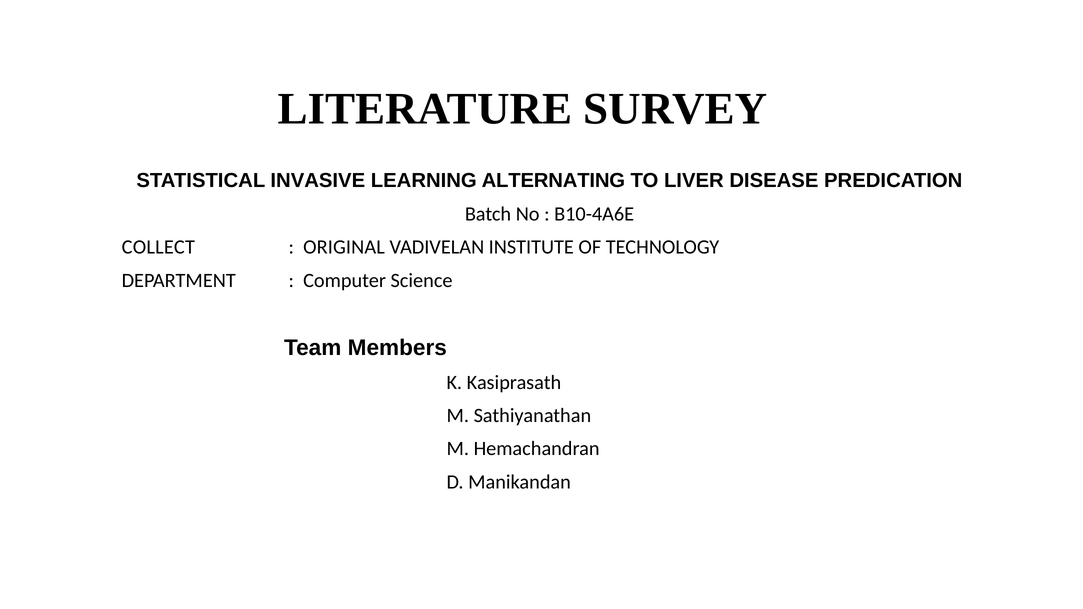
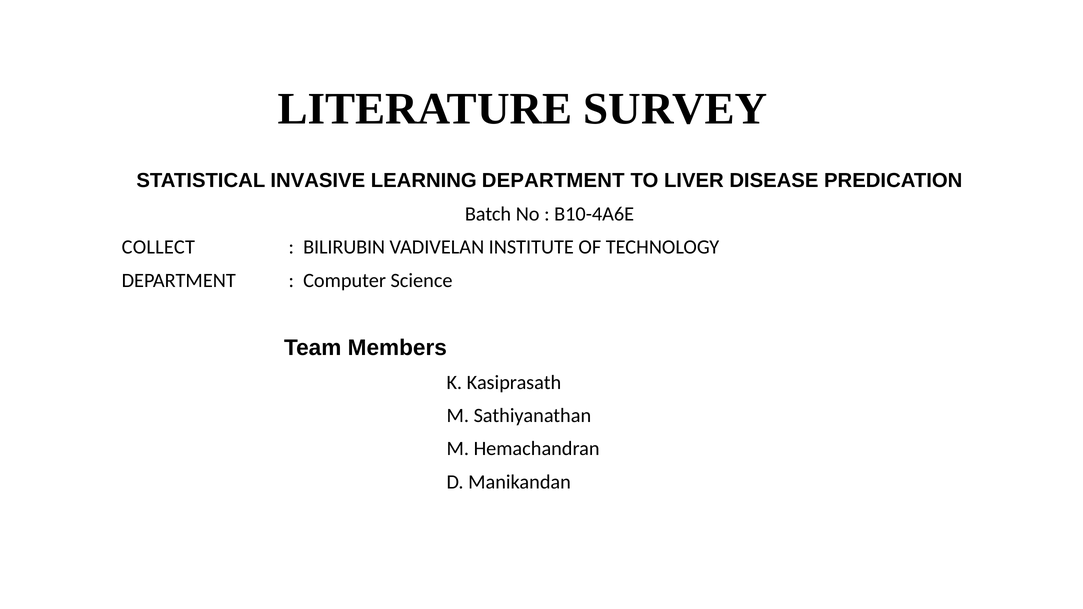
LEARNING ALTERNATING: ALTERNATING -> DEPARTMENT
ORIGINAL: ORIGINAL -> BILIRUBIN
